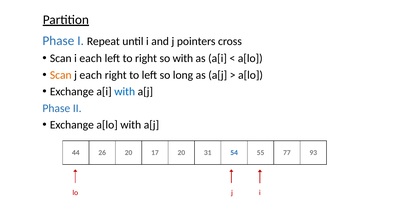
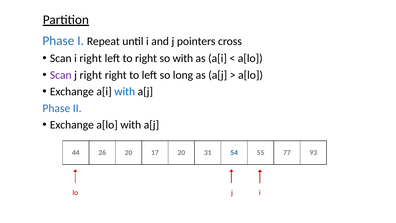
i each: each -> right
Scan at (61, 75) colour: orange -> purple
j each: each -> right
